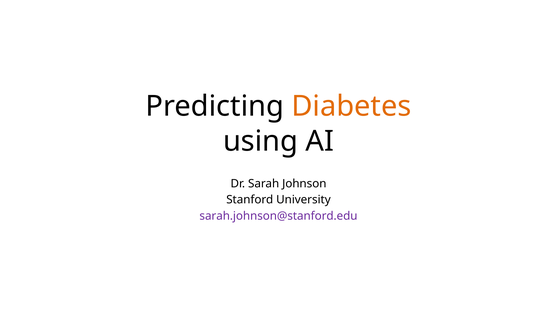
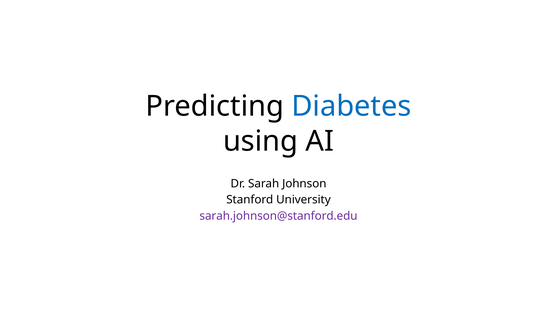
Diabetes colour: orange -> blue
